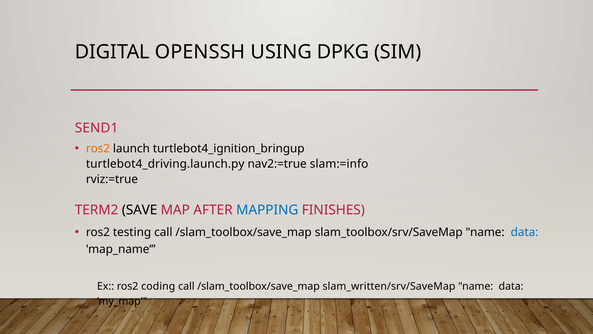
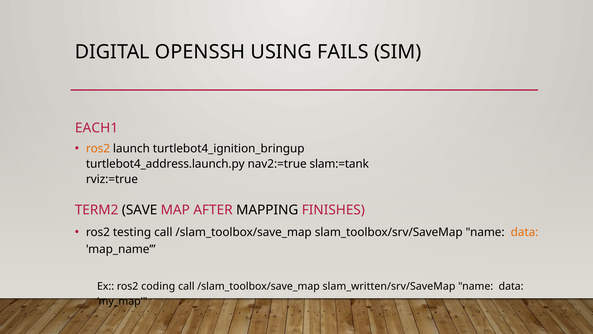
DPKG: DPKG -> FAILS
SEND1: SEND1 -> EACH1
turtlebot4_driving.launch.py: turtlebot4_driving.launch.py -> turtlebot4_address.launch.py
slam:=info: slam:=info -> slam:=tank
MAPPING colour: blue -> black
data at (525, 232) colour: blue -> orange
